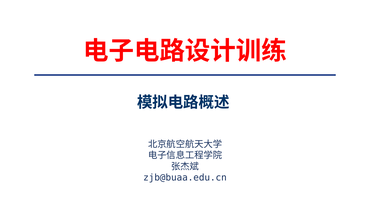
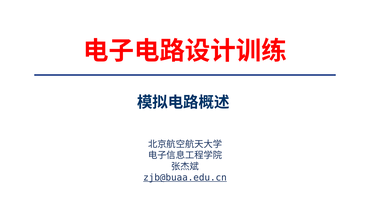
zjb@buaa.edu.cn underline: none -> present
